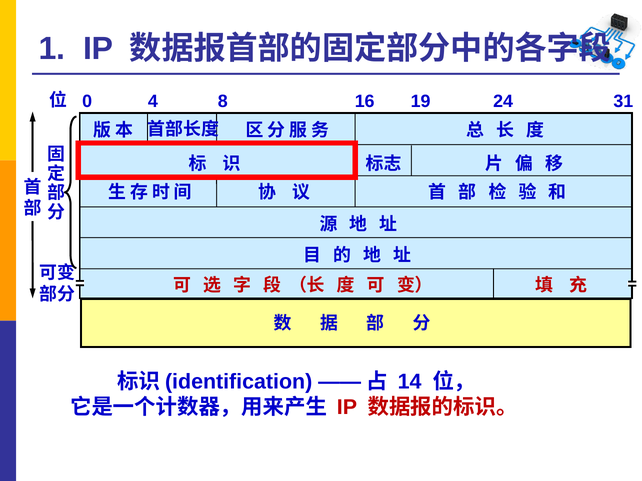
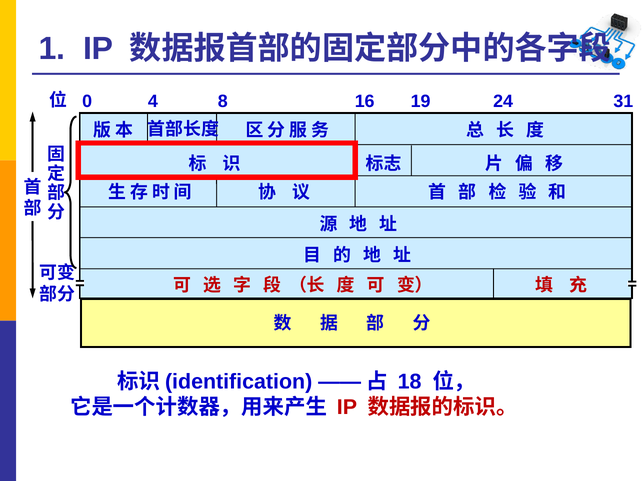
14: 14 -> 18
